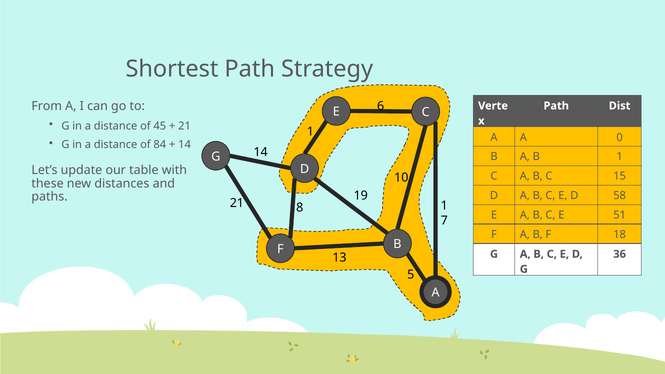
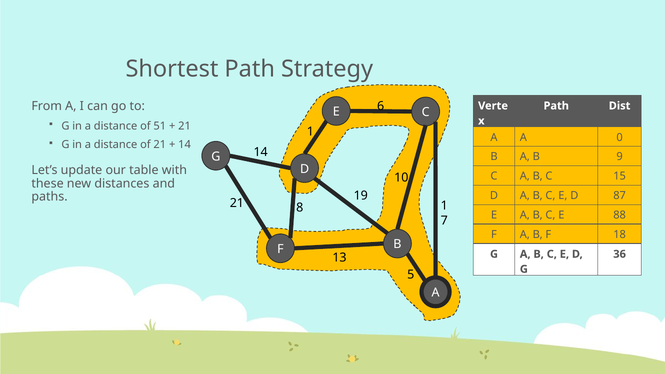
45: 45 -> 51
of 84: 84 -> 21
B 1: 1 -> 9
58: 58 -> 87
51: 51 -> 88
